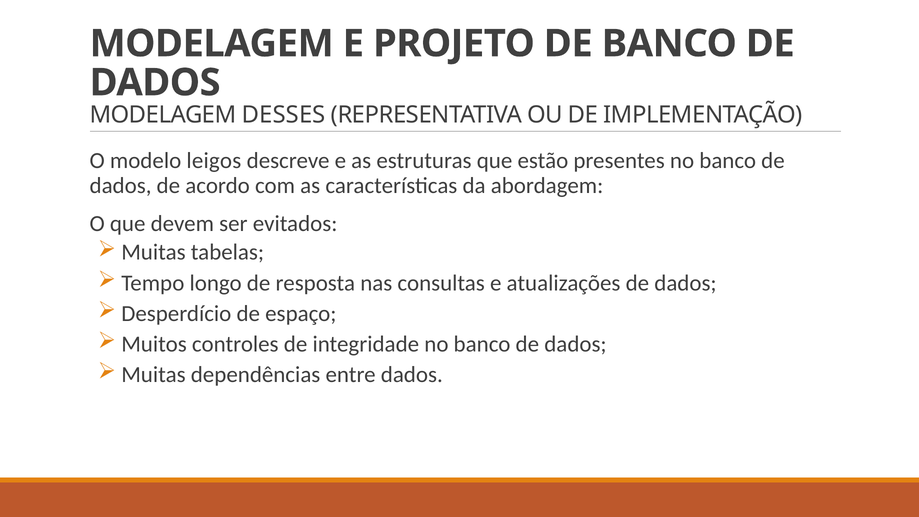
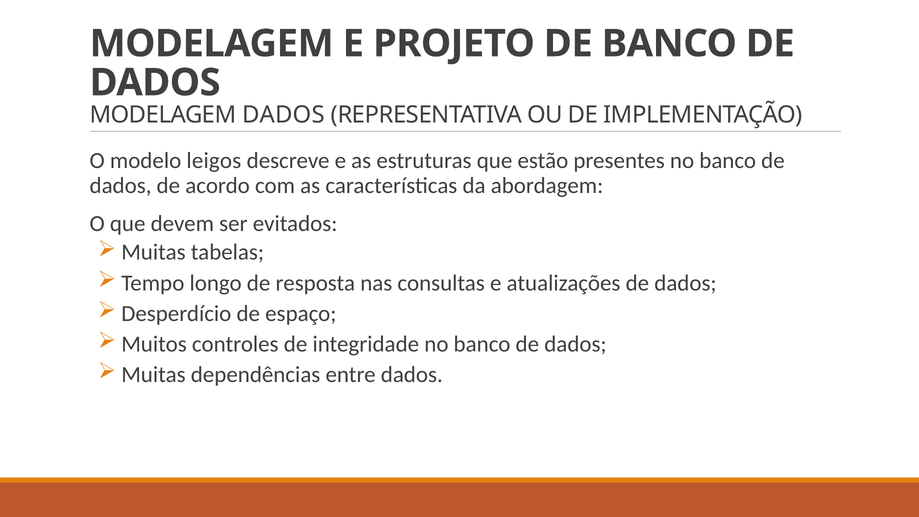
MODELAGEM DESSES: DESSES -> DADOS
